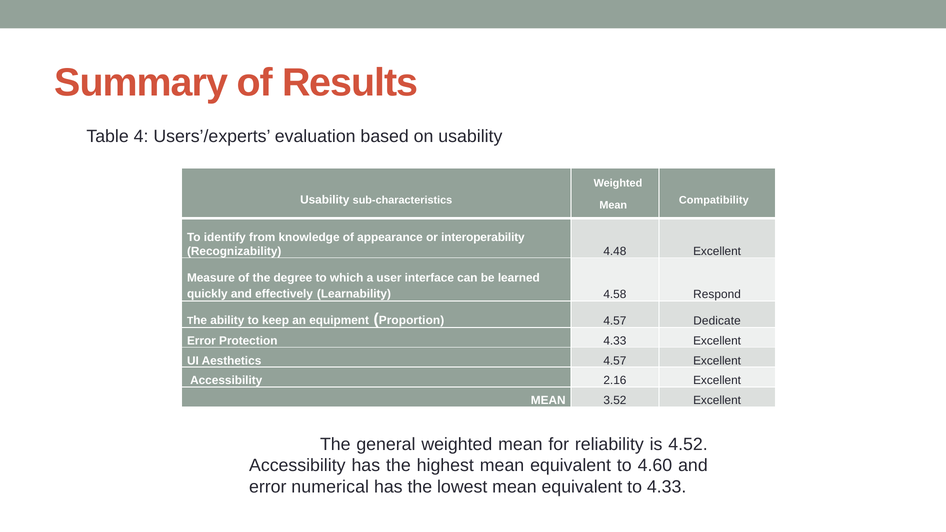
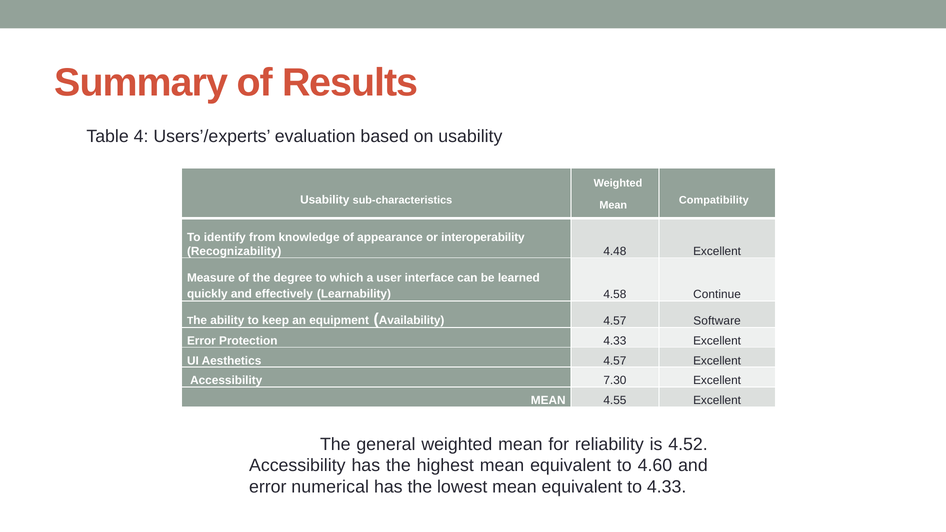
Respond: Respond -> Continue
Proportion: Proportion -> Availability
Dedicate: Dedicate -> Software
2.16: 2.16 -> 7.30
3.52: 3.52 -> 4.55
